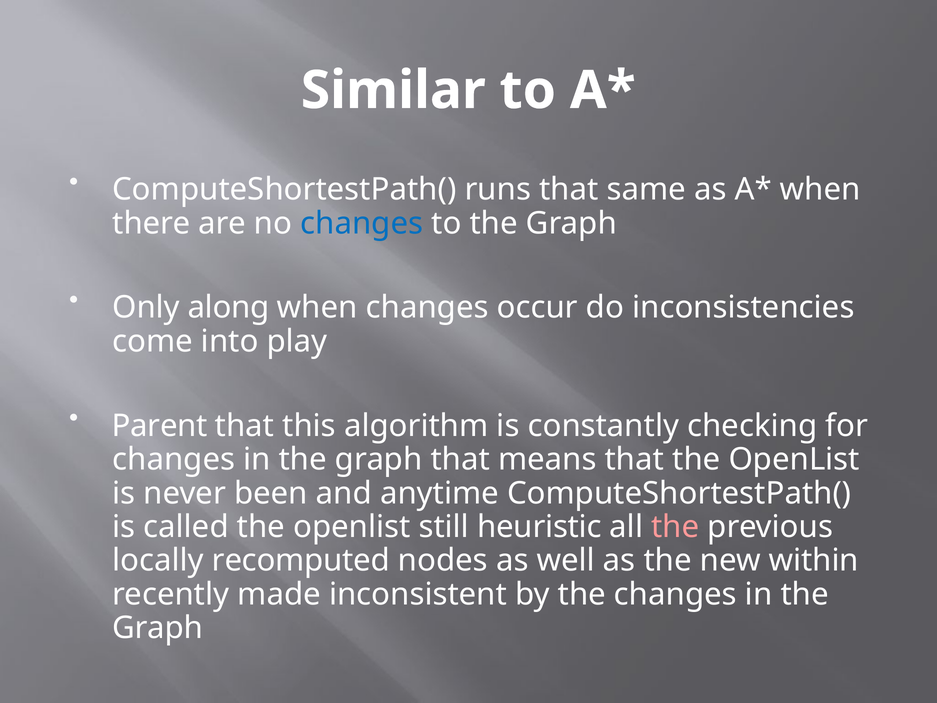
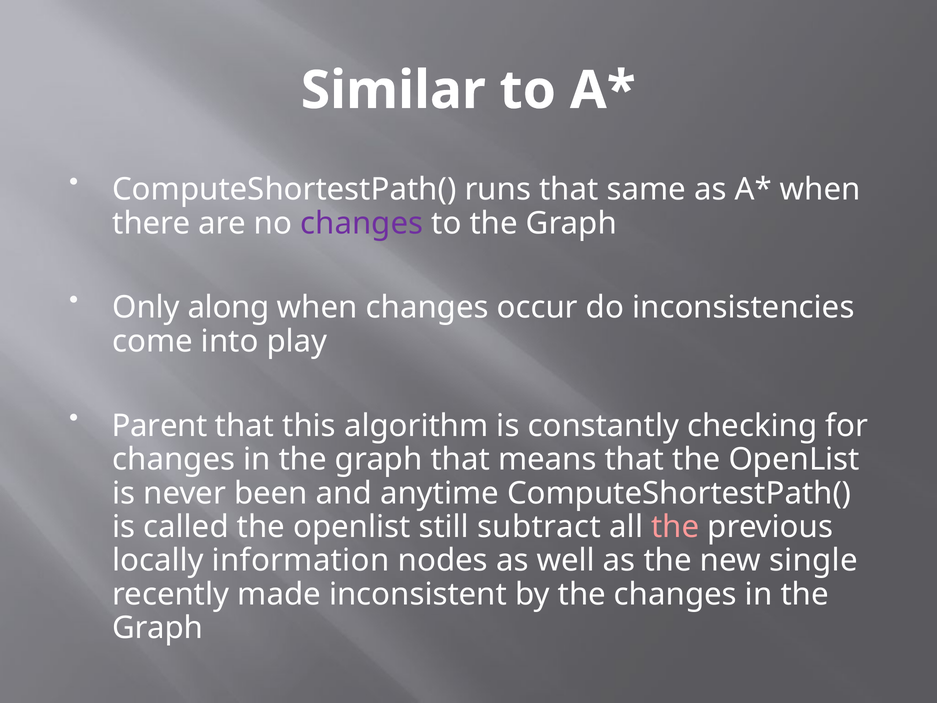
changes at (362, 223) colour: blue -> purple
heuristic: heuristic -> subtract
recomputed: recomputed -> information
within: within -> single
